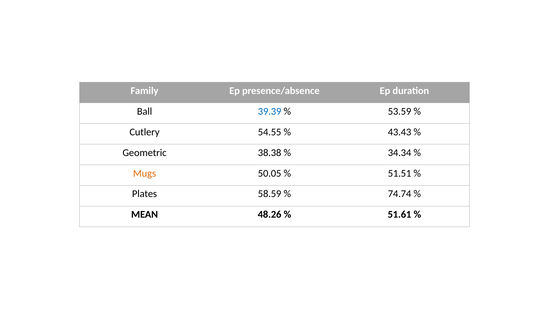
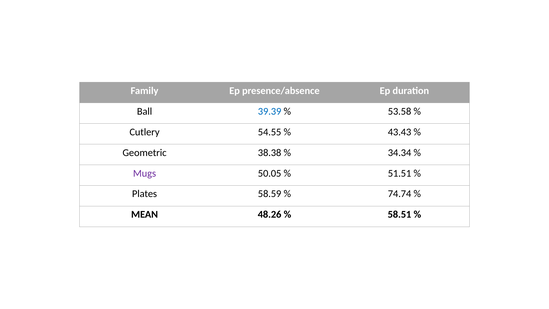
53.59: 53.59 -> 53.58
Mugs colour: orange -> purple
51.61: 51.61 -> 58.51
